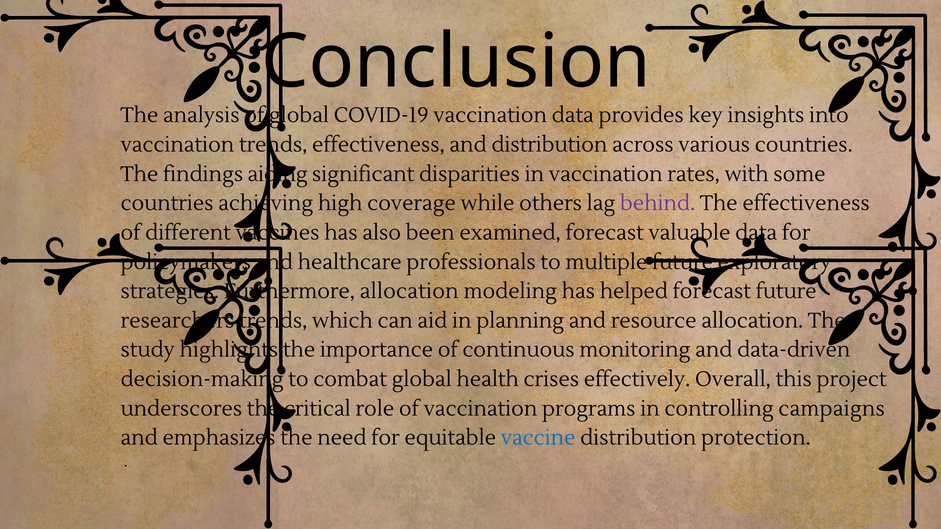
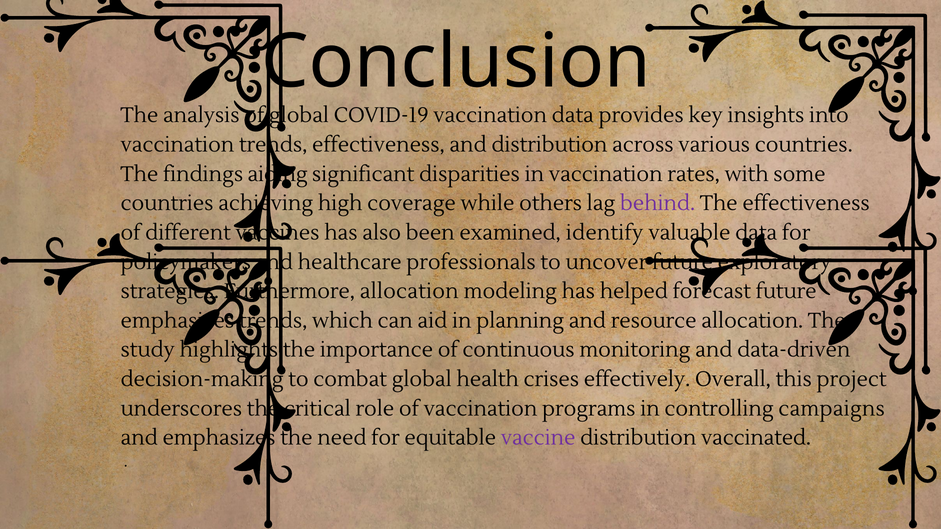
examined forecast: forecast -> identify
multiple: multiple -> uncover
researchers at (177, 321): researchers -> emphasizes
vaccine colour: blue -> purple
protection: protection -> vaccinated
